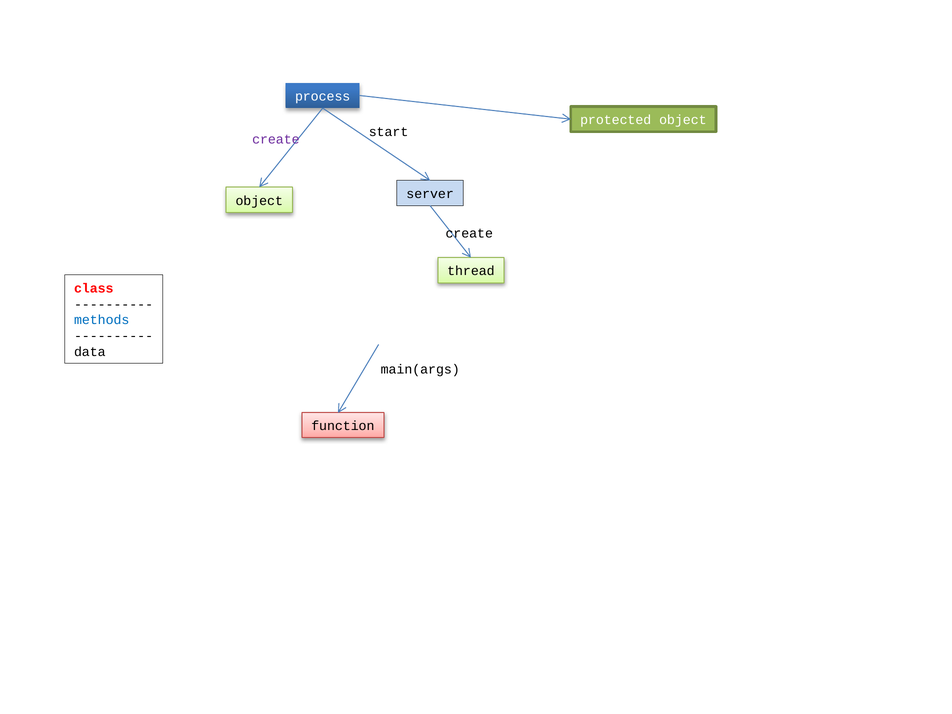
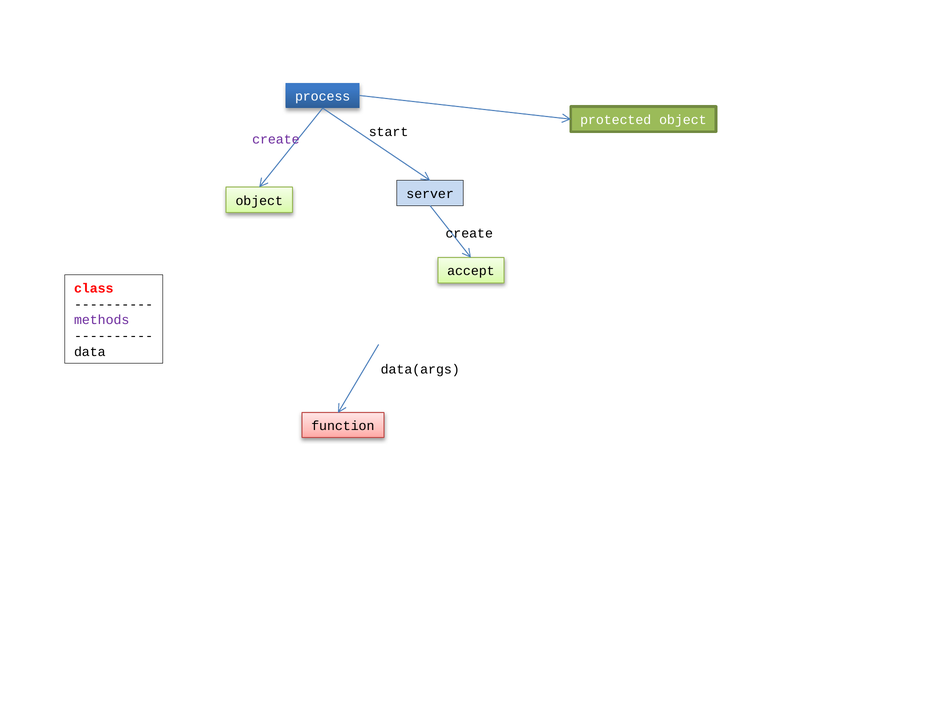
thread: thread -> accept
methods colour: blue -> purple
main(args: main(args -> data(args
